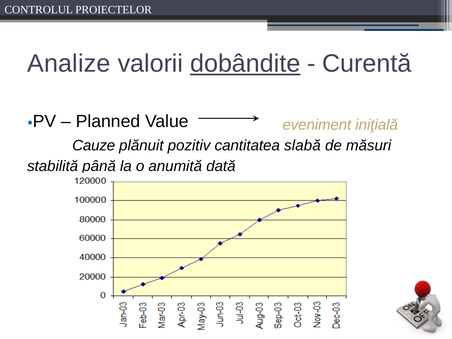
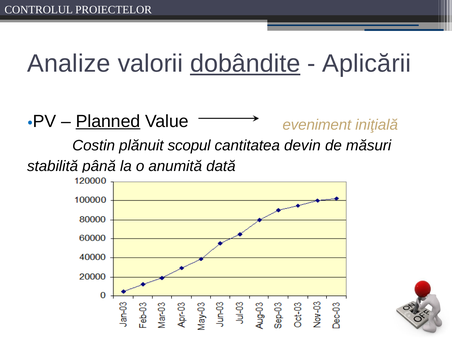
Curentă: Curentă -> Aplicării
Planned underline: none -> present
Cauze: Cauze -> Costin
pozitiv: pozitiv -> scopul
slabă: slabă -> devin
